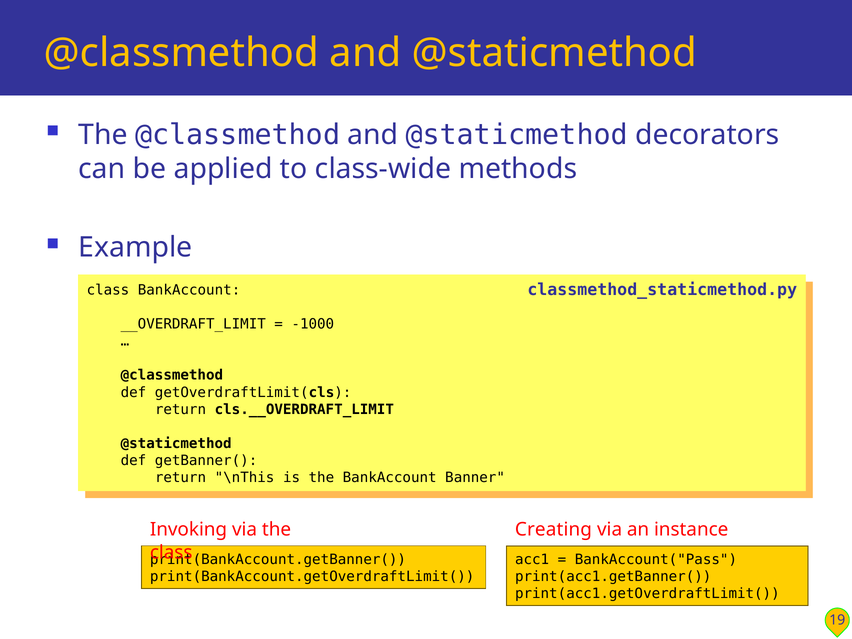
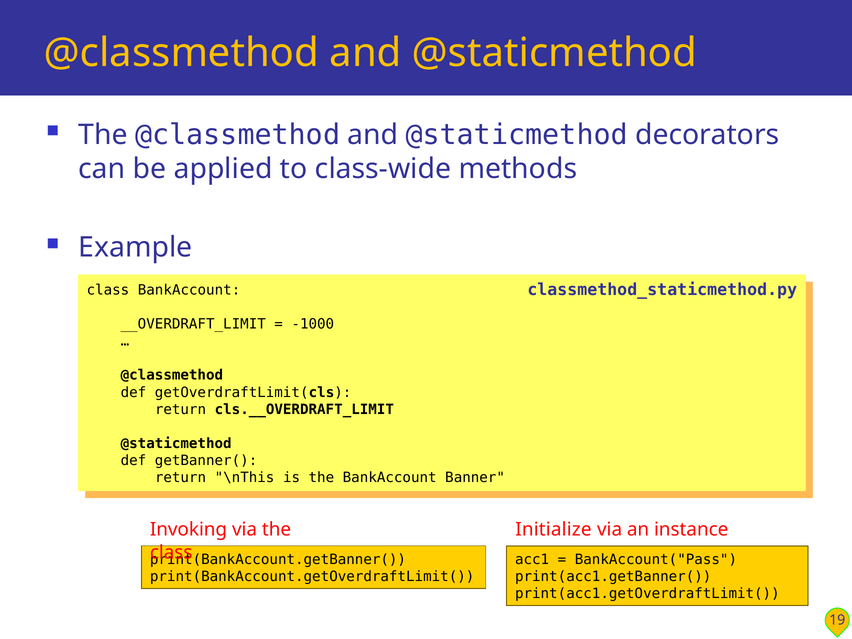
Creating: Creating -> Initialize
